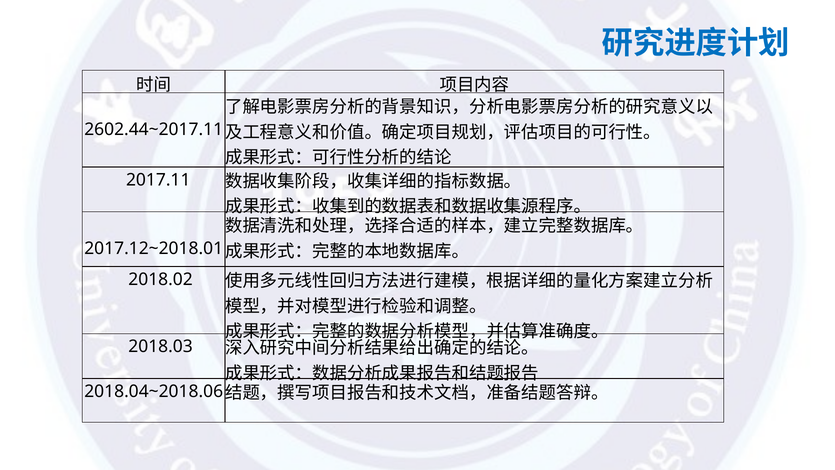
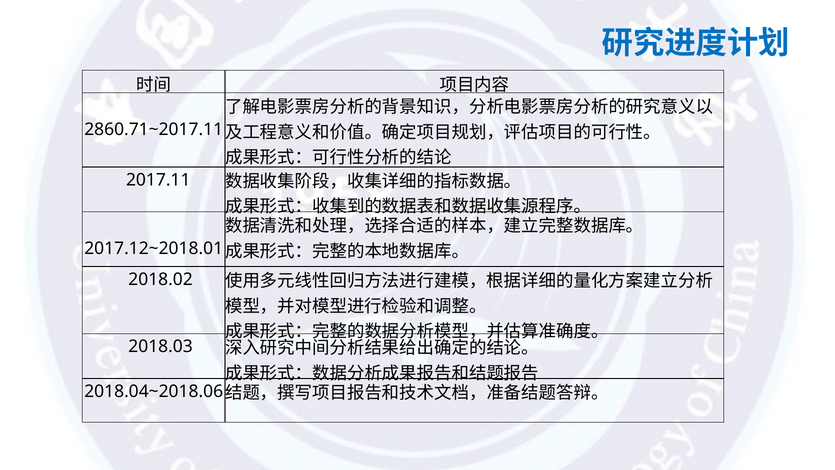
2602.44~2017.11: 2602.44~2017.11 -> 2860.71~2017.11
